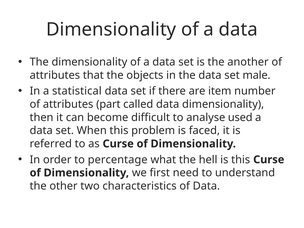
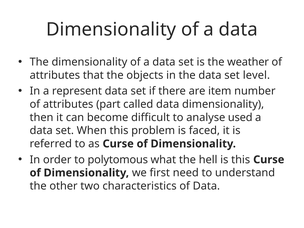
another: another -> weather
male: male -> level
statistical: statistical -> represent
percentage: percentage -> polytomous
